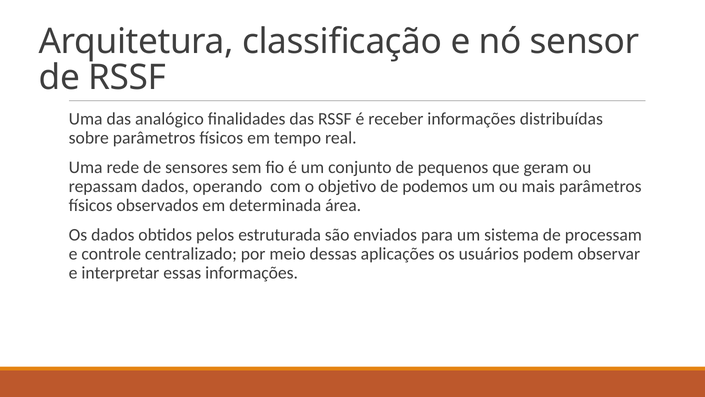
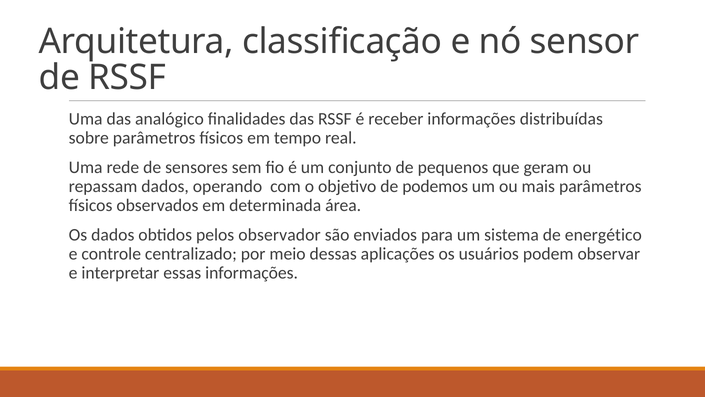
estruturada: estruturada -> observador
processam: processam -> energético
